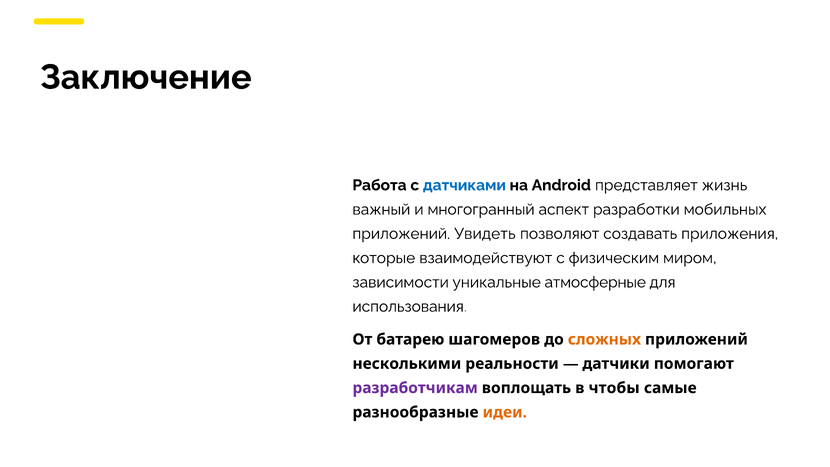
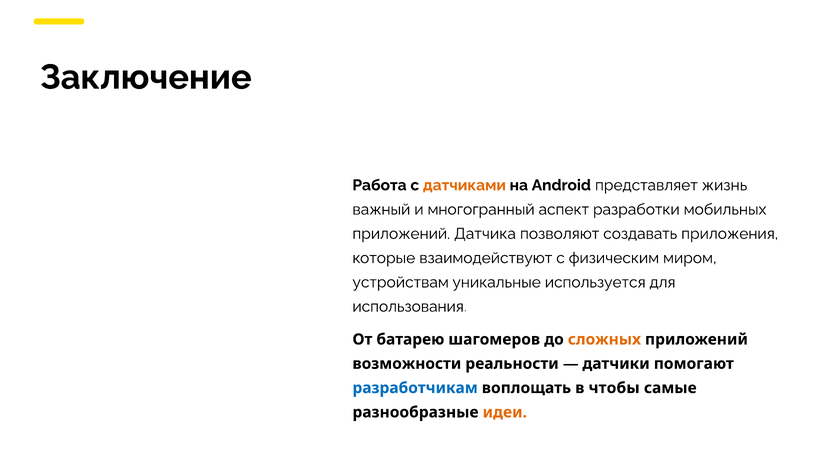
датчиками colour: blue -> orange
Увидеть: Увидеть -> Датчика
зависимости: зависимости -> устройствам
атмосферные: атмосферные -> используется
несколькими: несколькими -> возможности
разработчикам colour: purple -> blue
